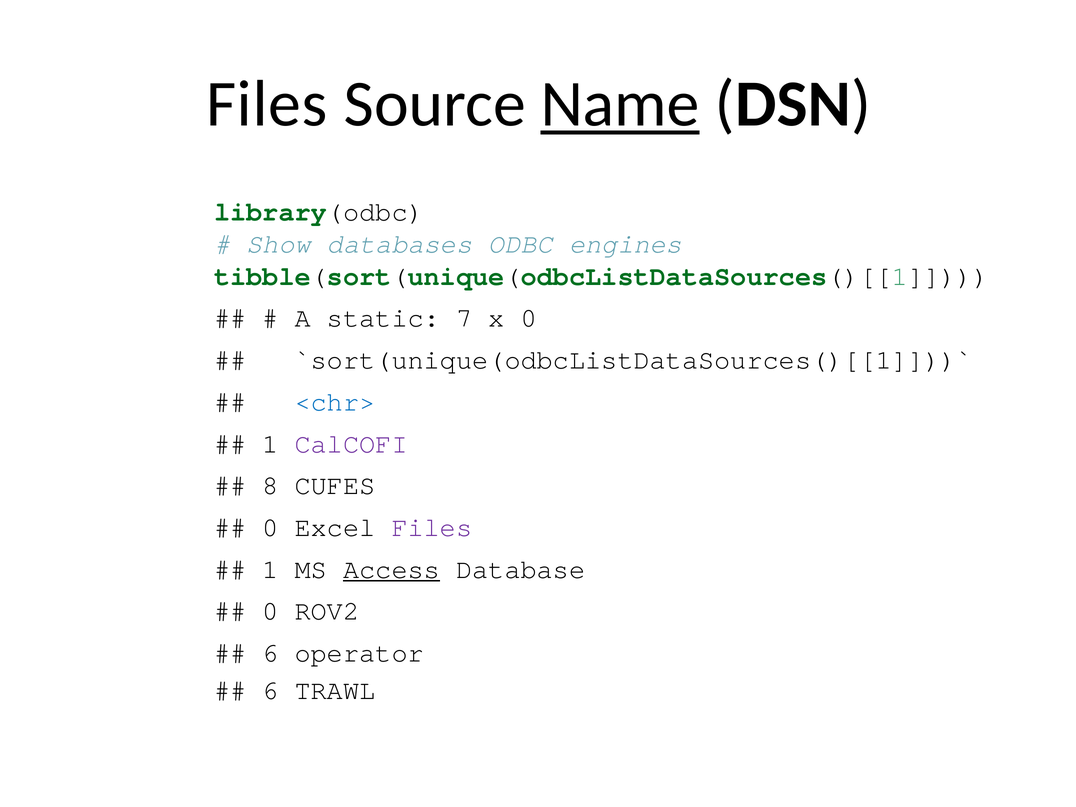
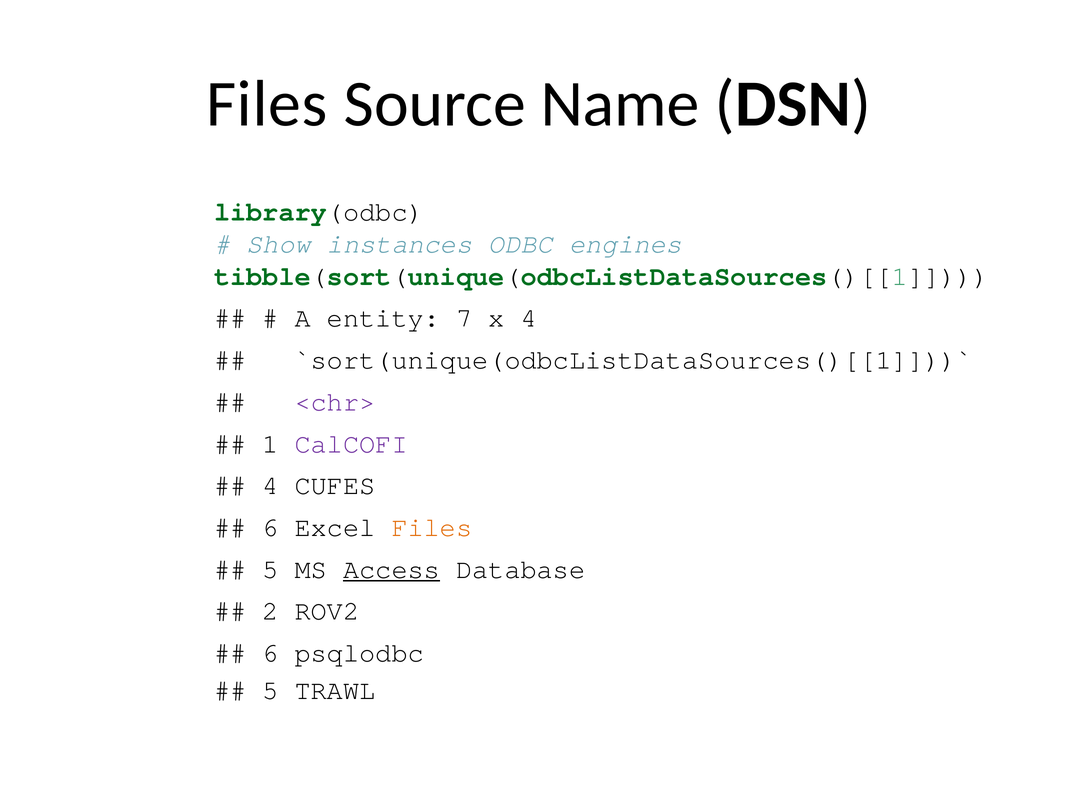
Name underline: present -> none
databases: databases -> instances
static: static -> entity
x 0: 0 -> 4
<chr> colour: blue -> purple
8 at (271, 486): 8 -> 4
0 at (271, 527): 0 -> 6
Files at (432, 527) colour: purple -> orange
1 at (271, 569): 1 -> 5
0 at (271, 611): 0 -> 2
operator: operator -> psqlodbc
6 at (271, 691): 6 -> 5
